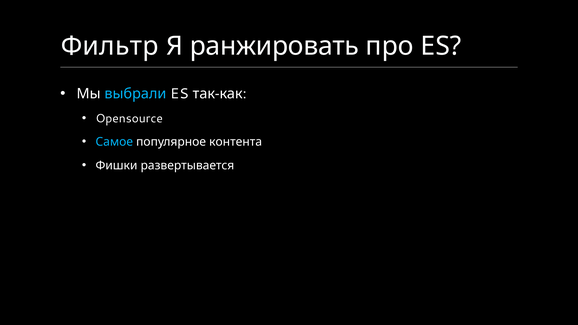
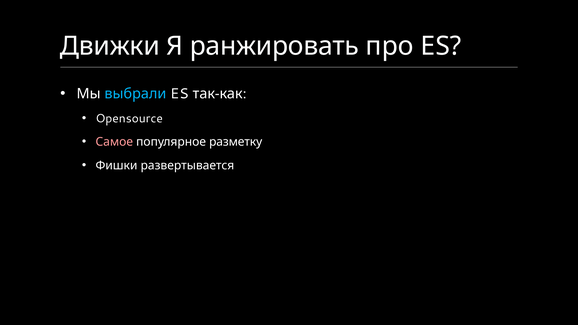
Фильтр: Фильтр -> Движки
Самое colour: light blue -> pink
контента: контента -> разметку
